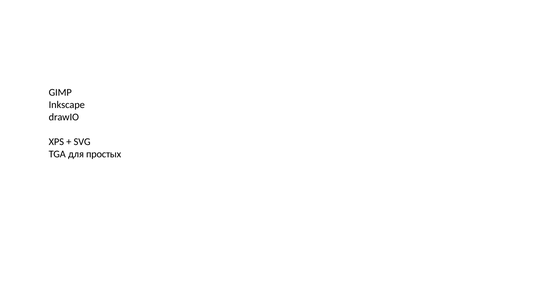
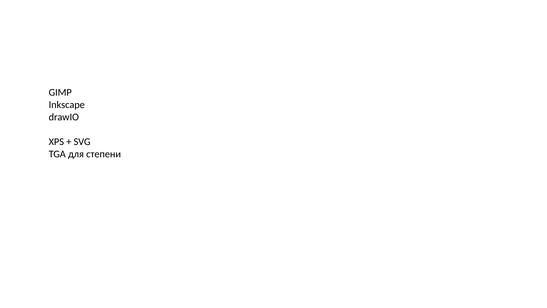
простых: простых -> степени
